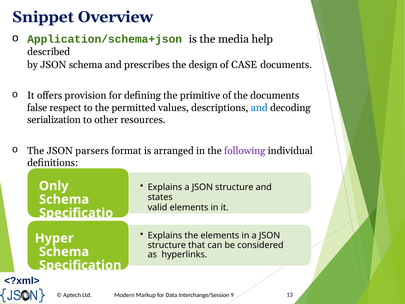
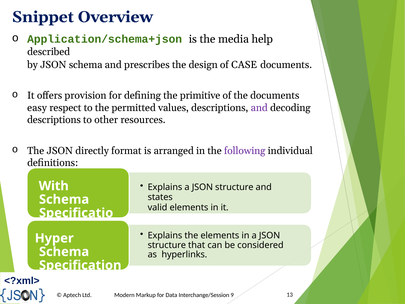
false: false -> easy
and at (259, 108) colour: blue -> purple
serialization at (54, 120): serialization -> descriptions
parsers: parsers -> directly
Only: Only -> With
